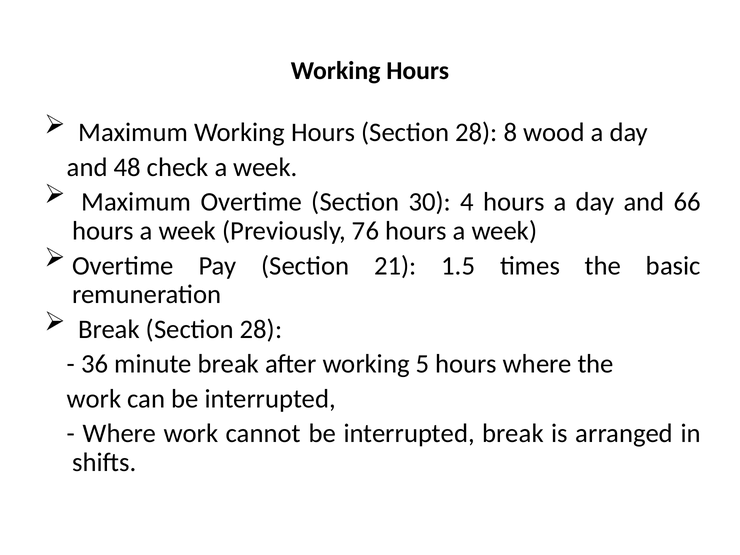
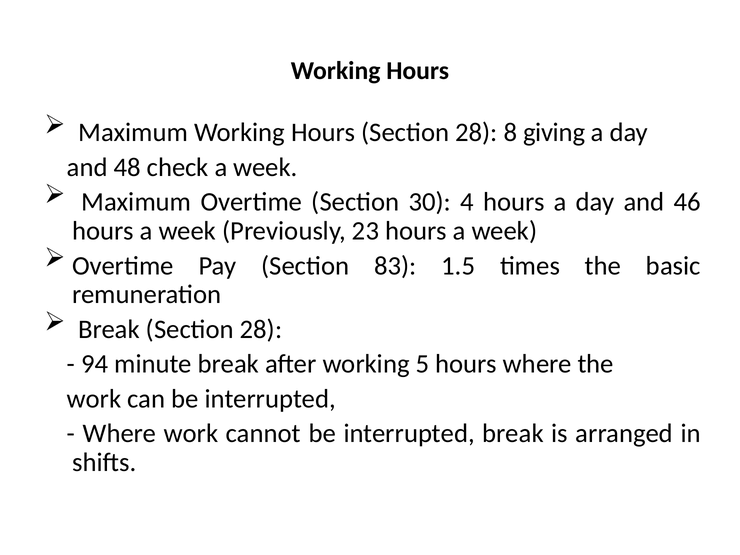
wood: wood -> giving
66: 66 -> 46
76: 76 -> 23
21: 21 -> 83
36: 36 -> 94
